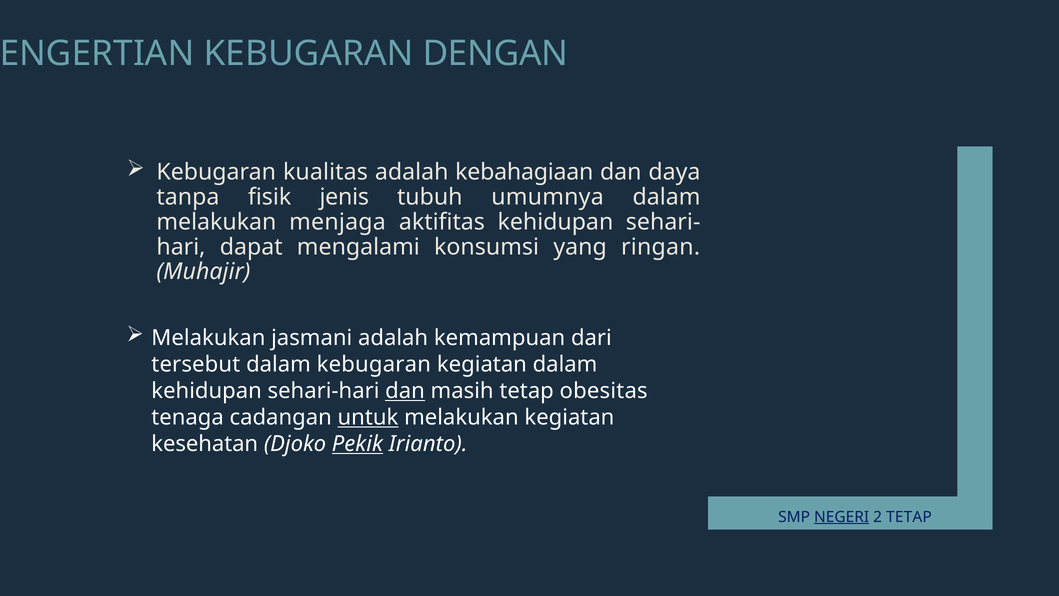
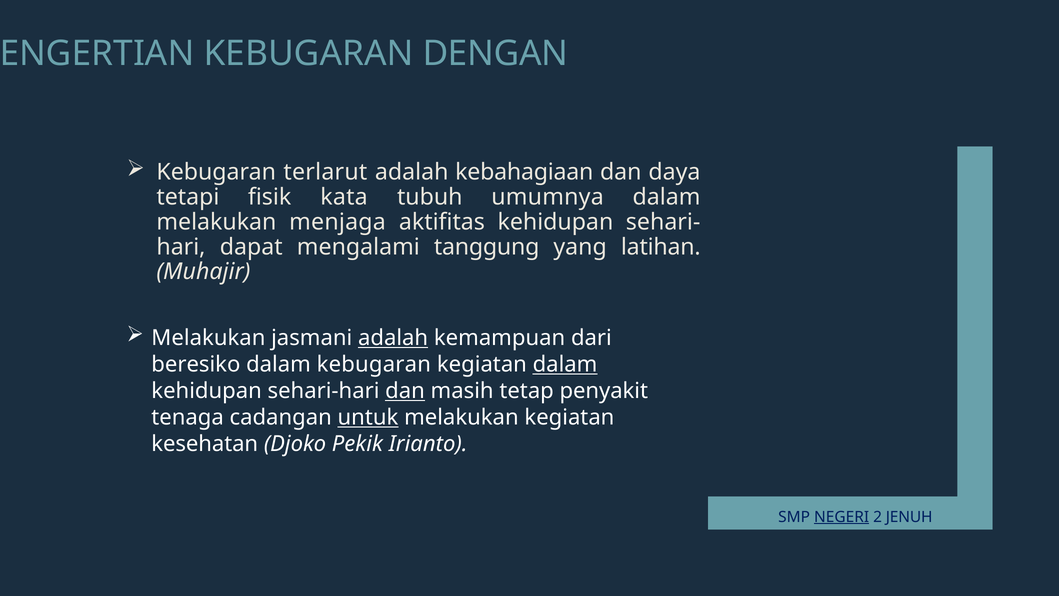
kualitas: kualitas -> terlarut
tanpa: tanpa -> tetapi
jenis: jenis -> kata
konsumsi: konsumsi -> tanggung
ringan: ringan -> latihan
adalah at (393, 338) underline: none -> present
tersebut: tersebut -> beresiko
dalam at (565, 364) underline: none -> present
obesitas: obesitas -> penyakit
Pekik underline: present -> none
2 TETAP: TETAP -> JENUH
